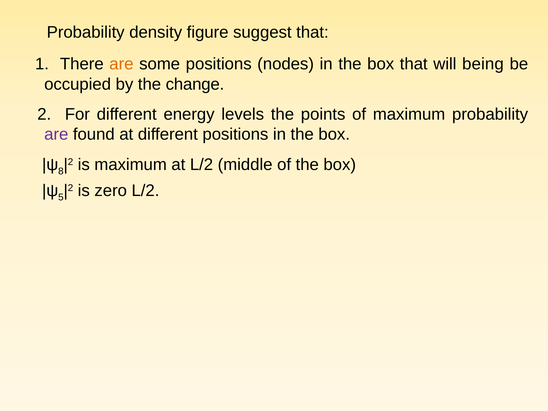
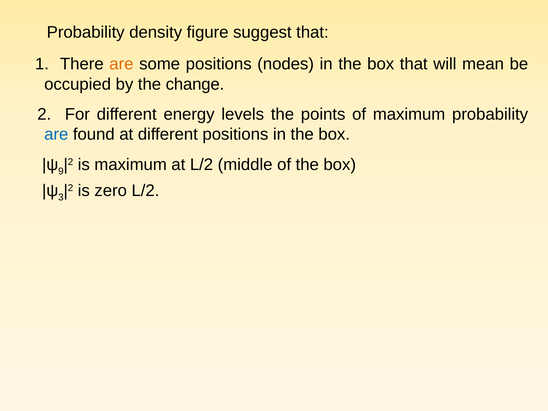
being: being -> mean
are at (56, 134) colour: purple -> blue
8: 8 -> 9
5: 5 -> 3
